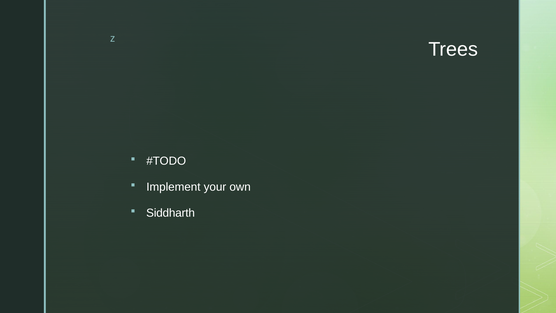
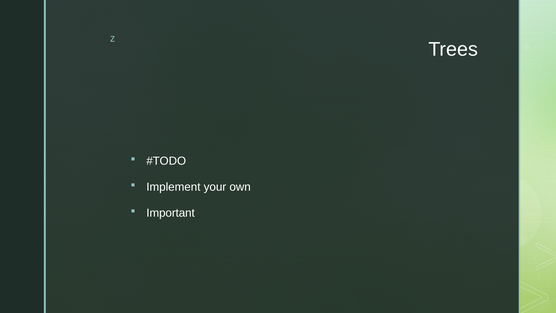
Siddharth: Siddharth -> Important
